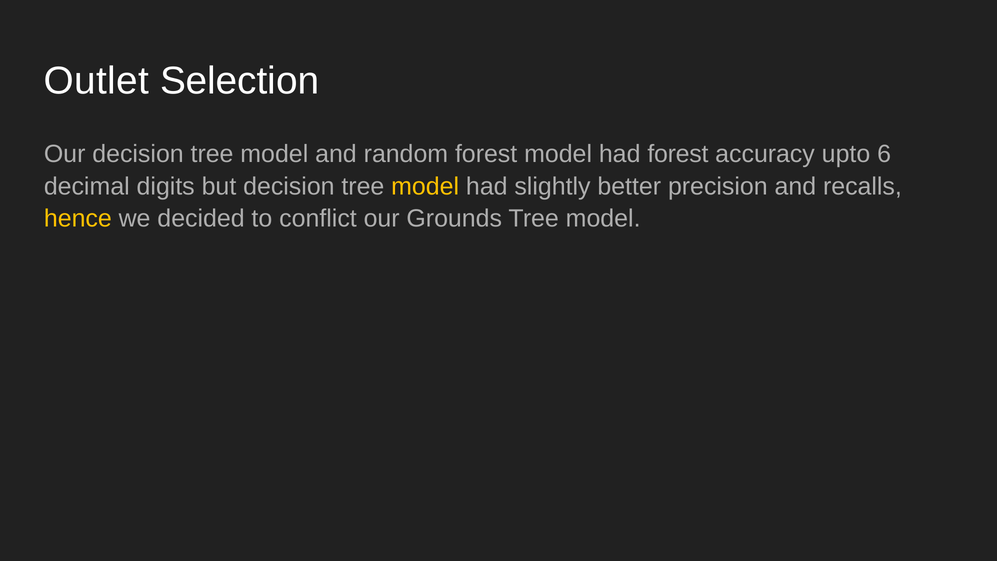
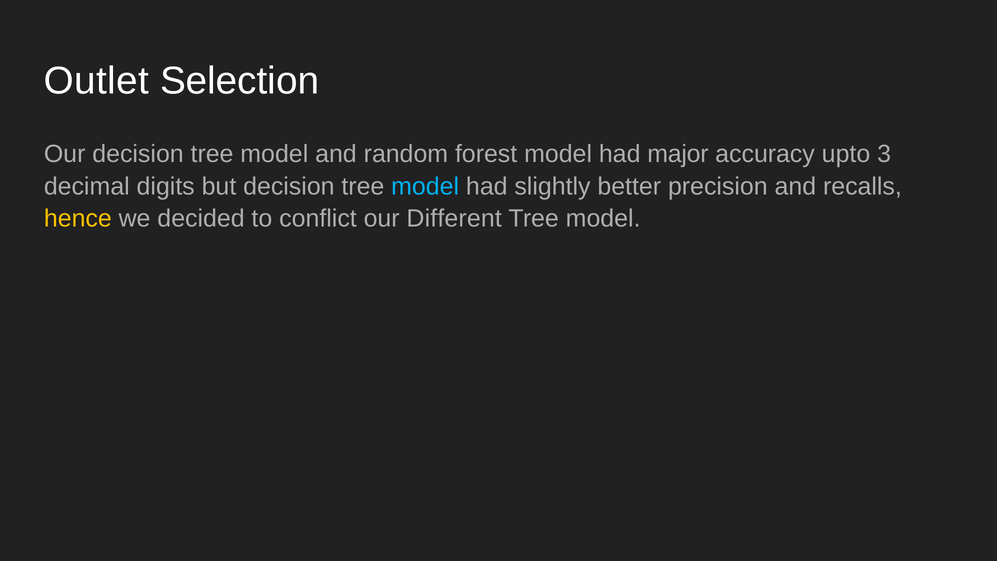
had forest: forest -> major
6: 6 -> 3
model at (425, 186) colour: yellow -> light blue
Grounds: Grounds -> Different
